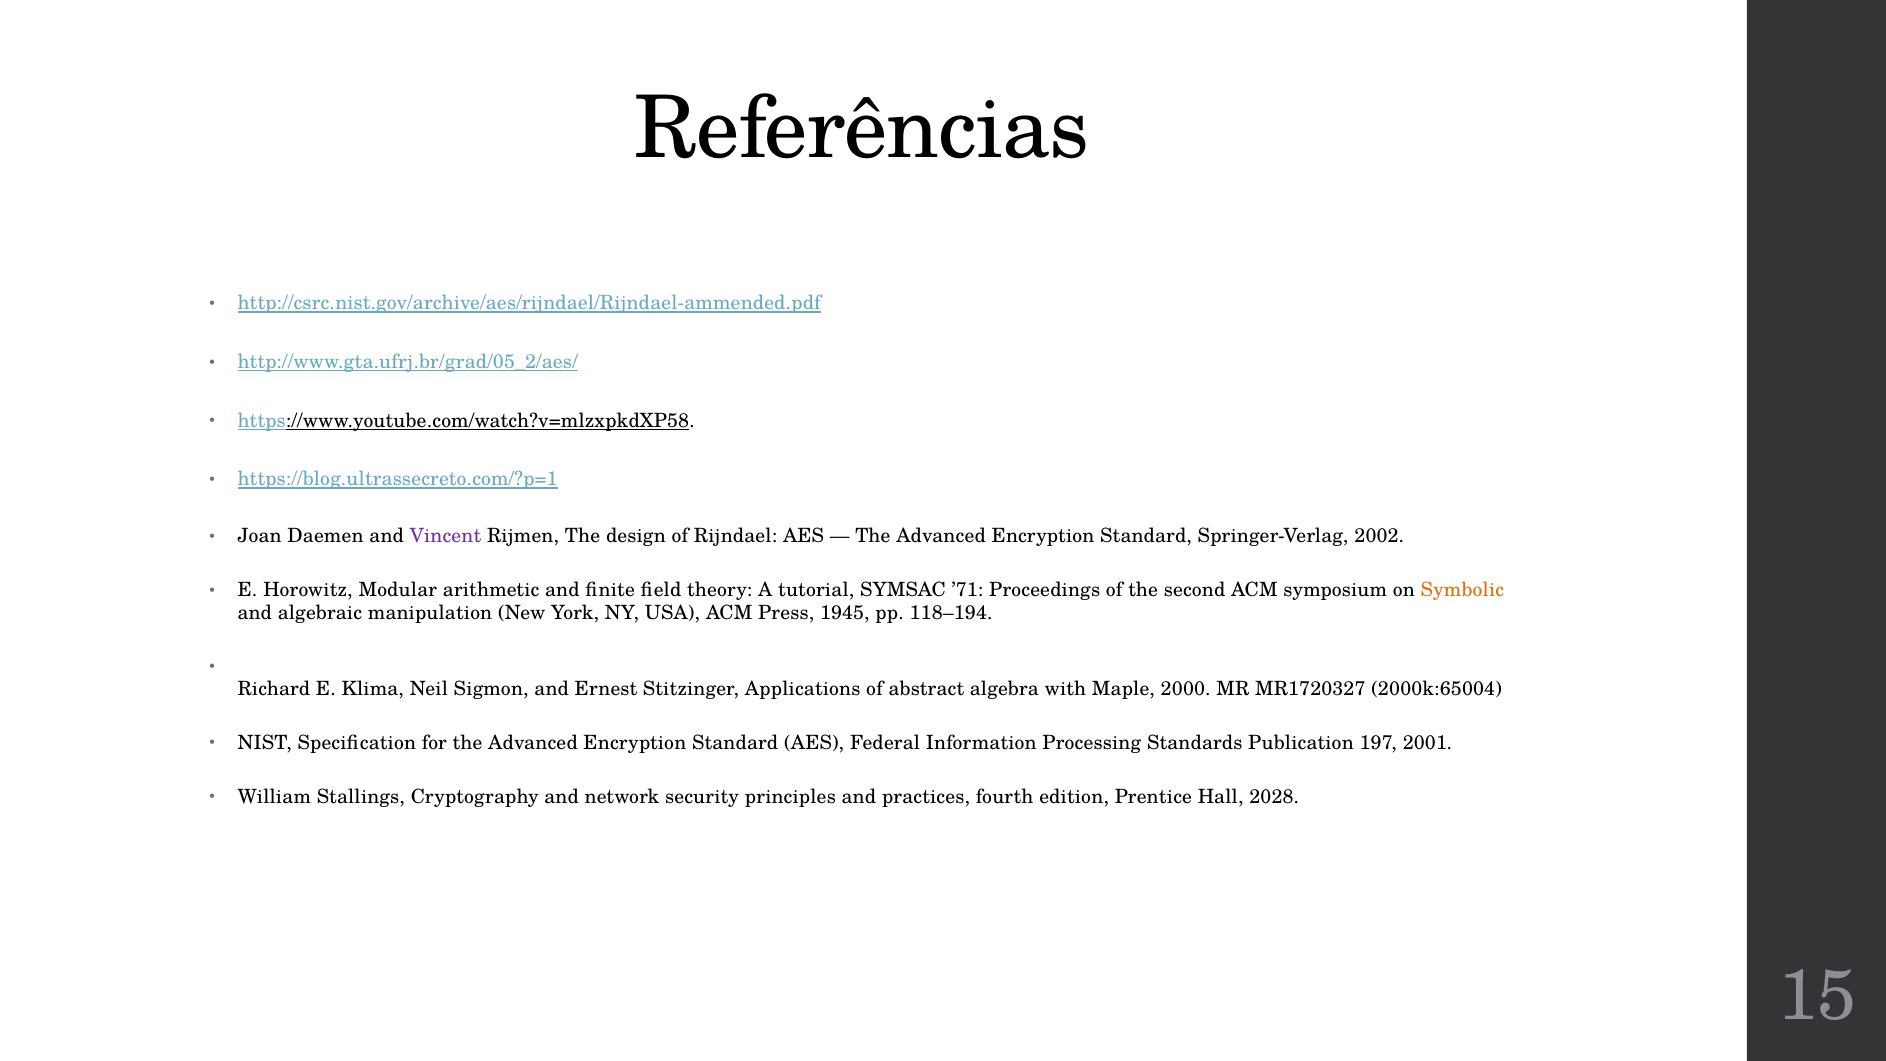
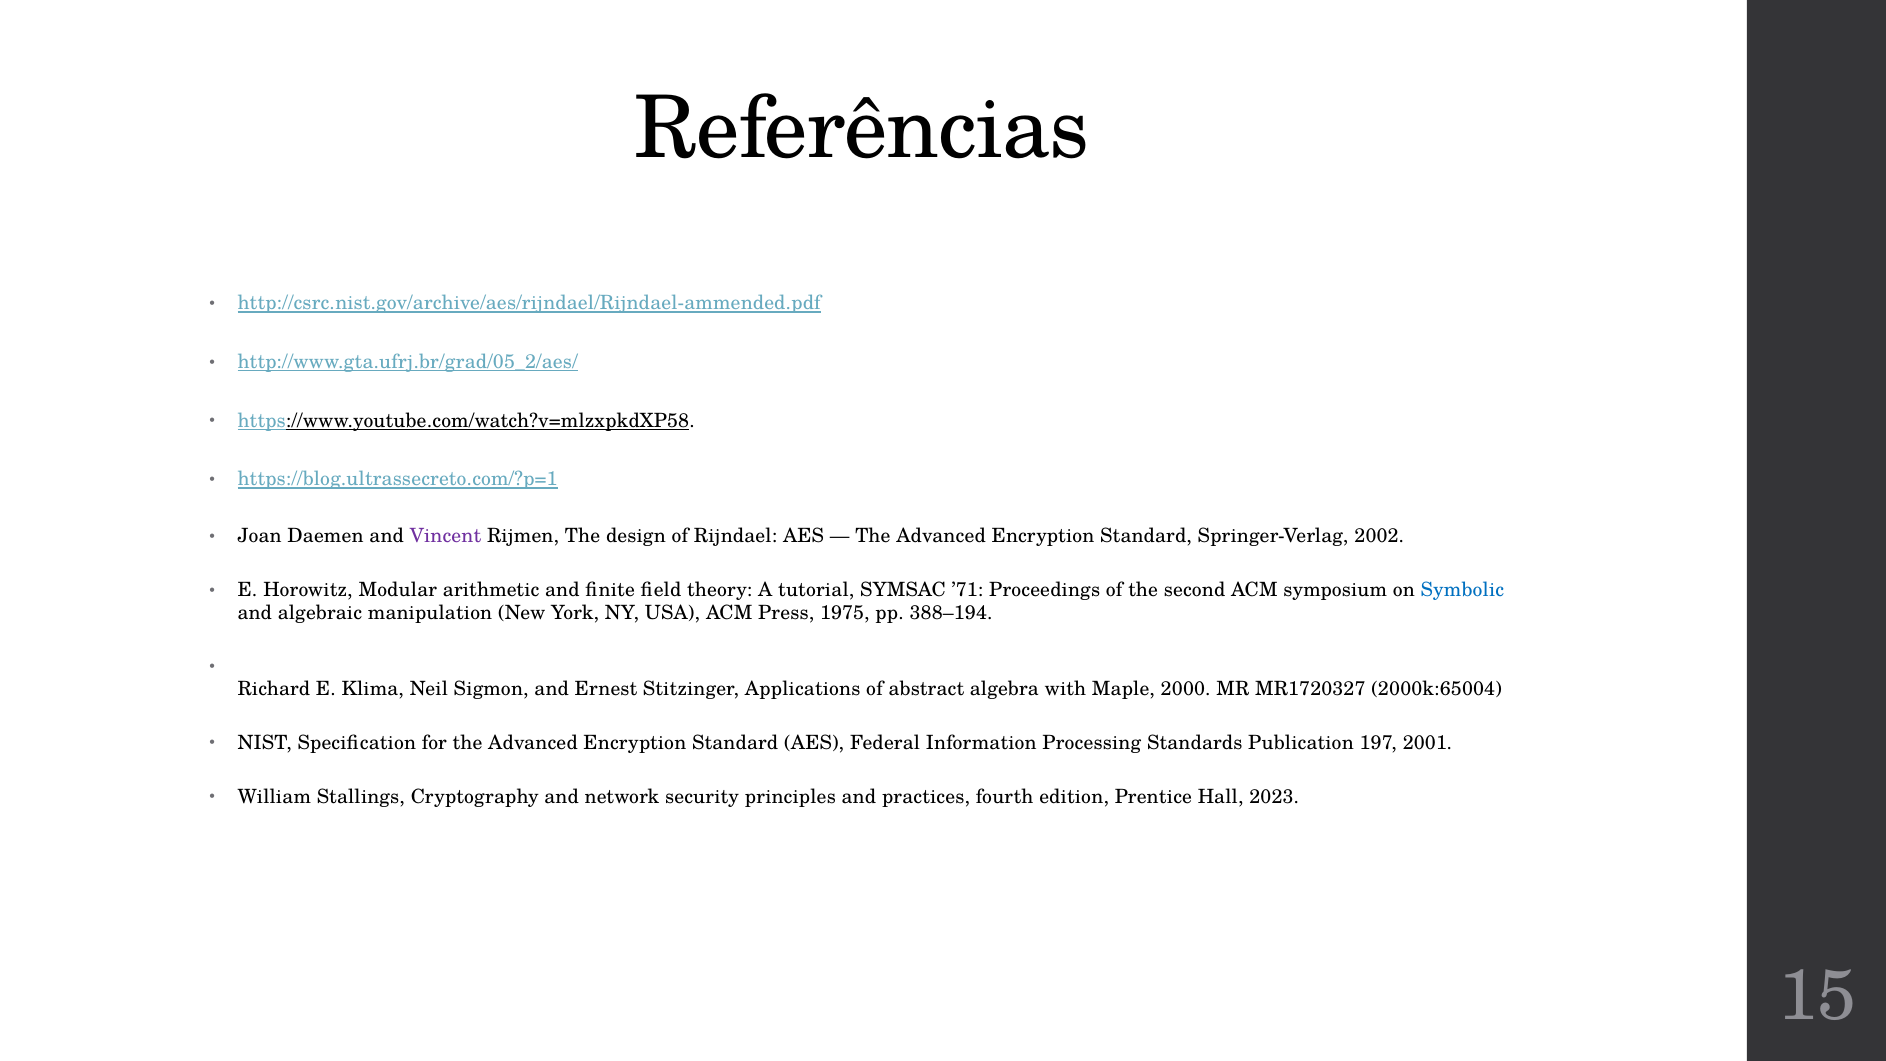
Symbolic colour: orange -> blue
1945: 1945 -> 1975
118–194: 118–194 -> 388–194
2028: 2028 -> 2023
